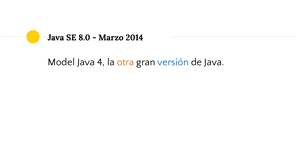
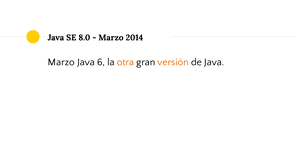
Model at (61, 62): Model -> Marzo
4: 4 -> 6
versión colour: blue -> orange
